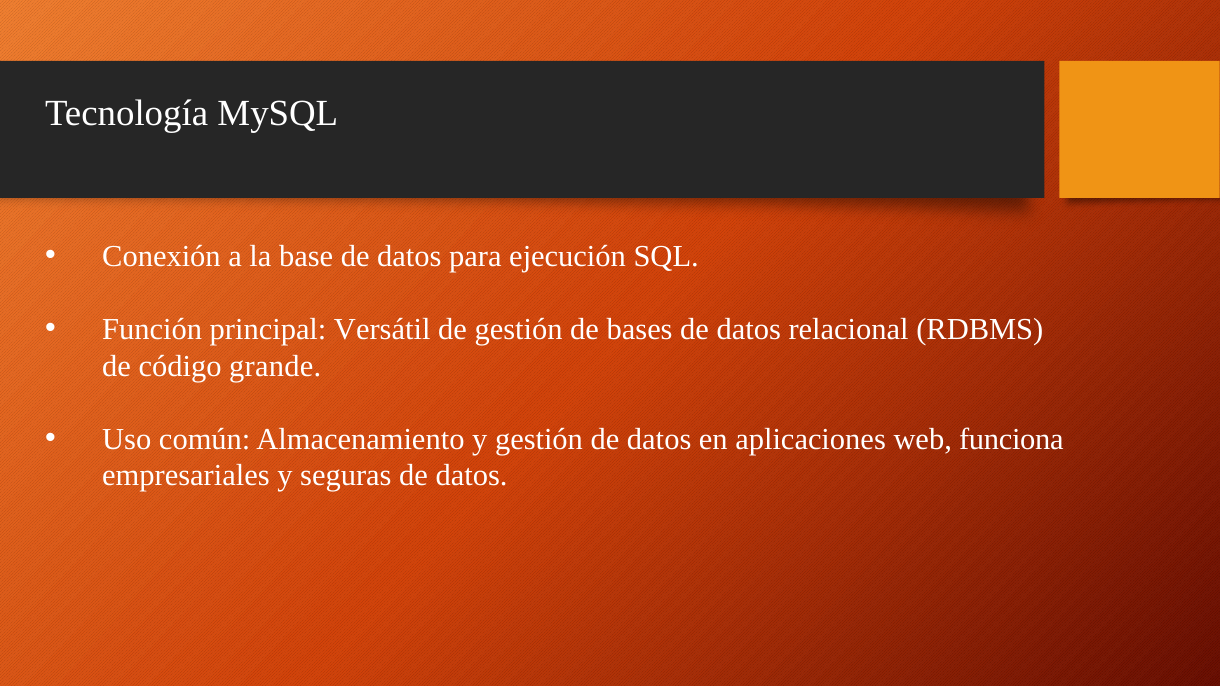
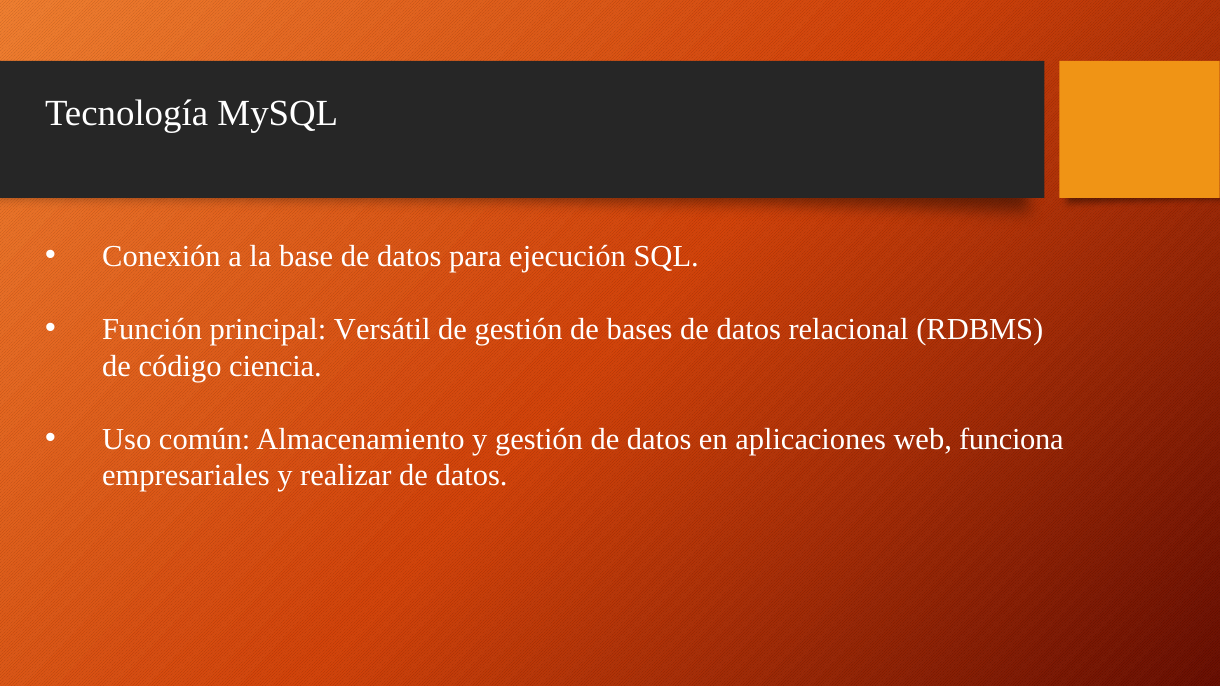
grande: grande -> ciencia
seguras: seguras -> realizar
